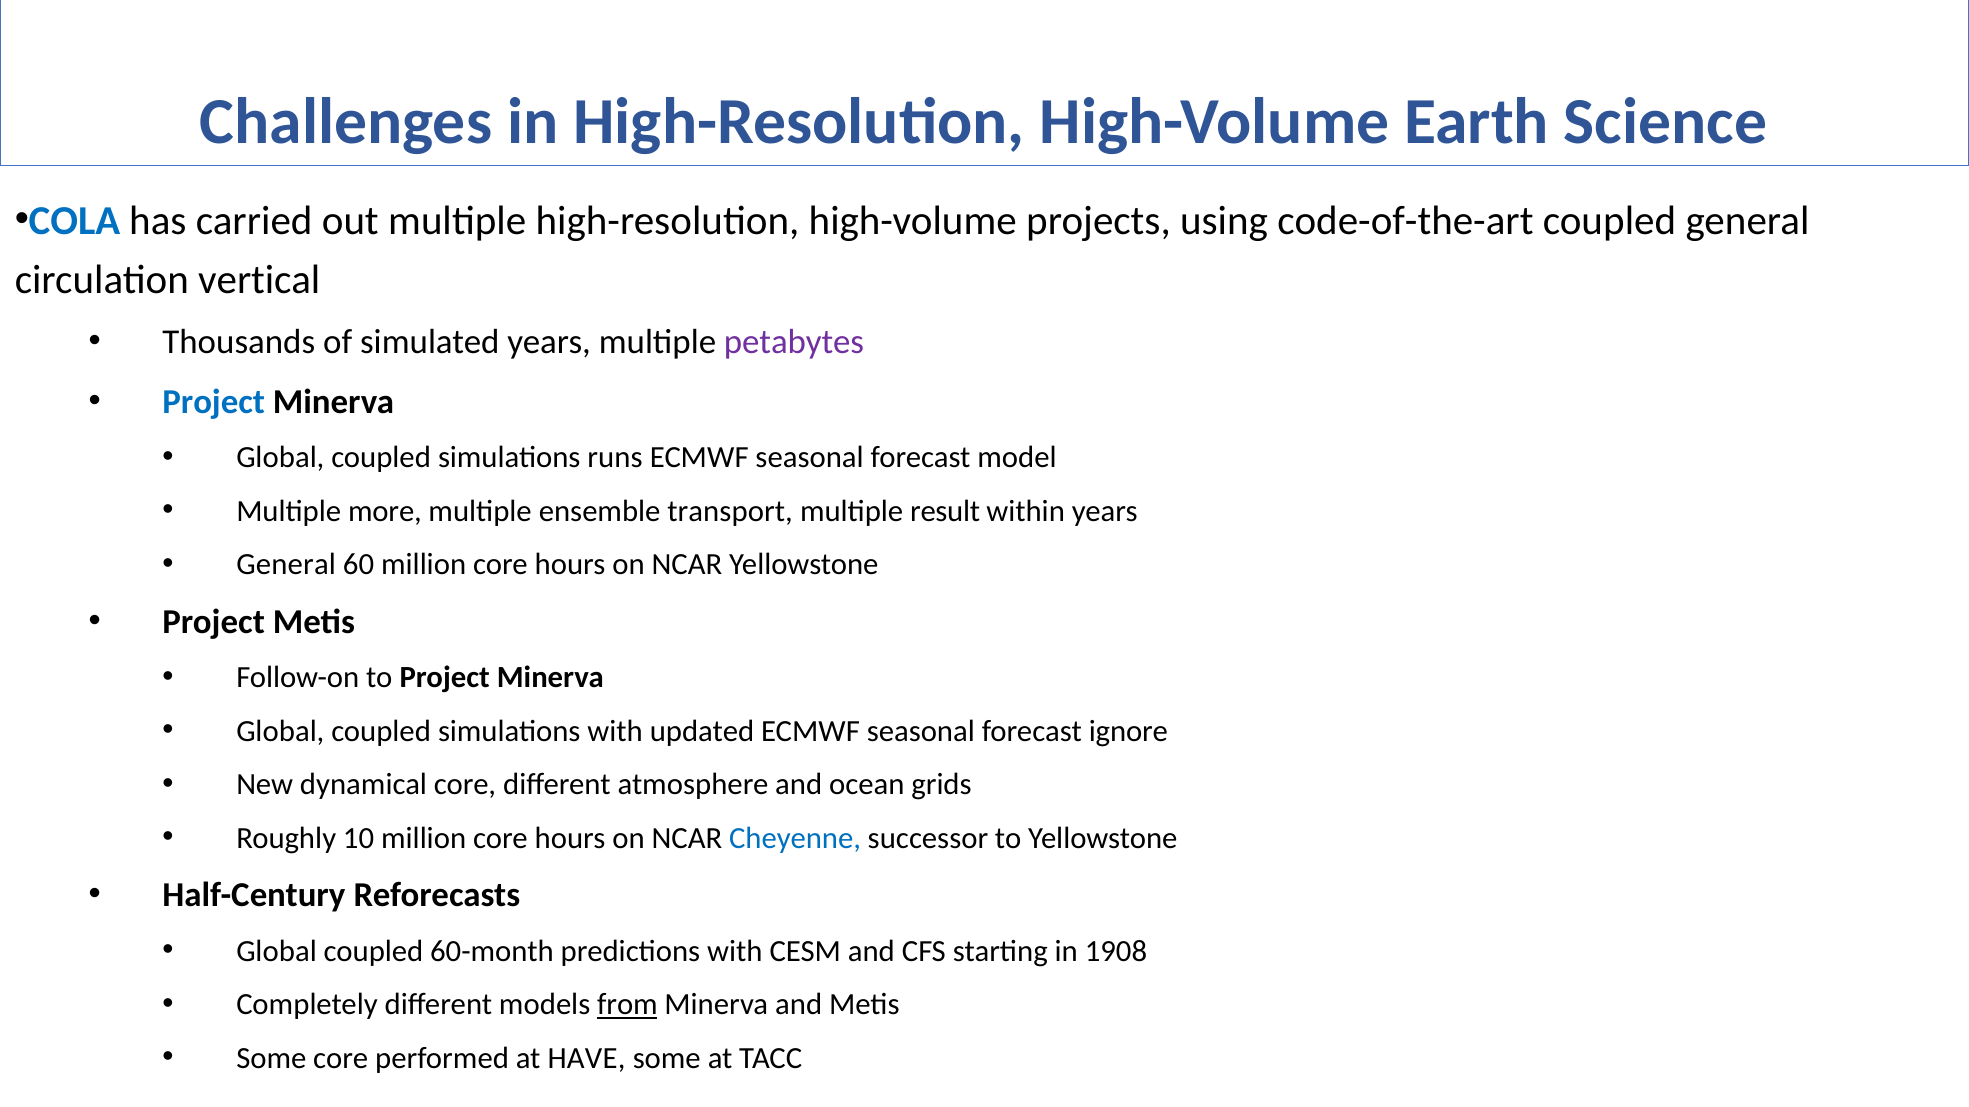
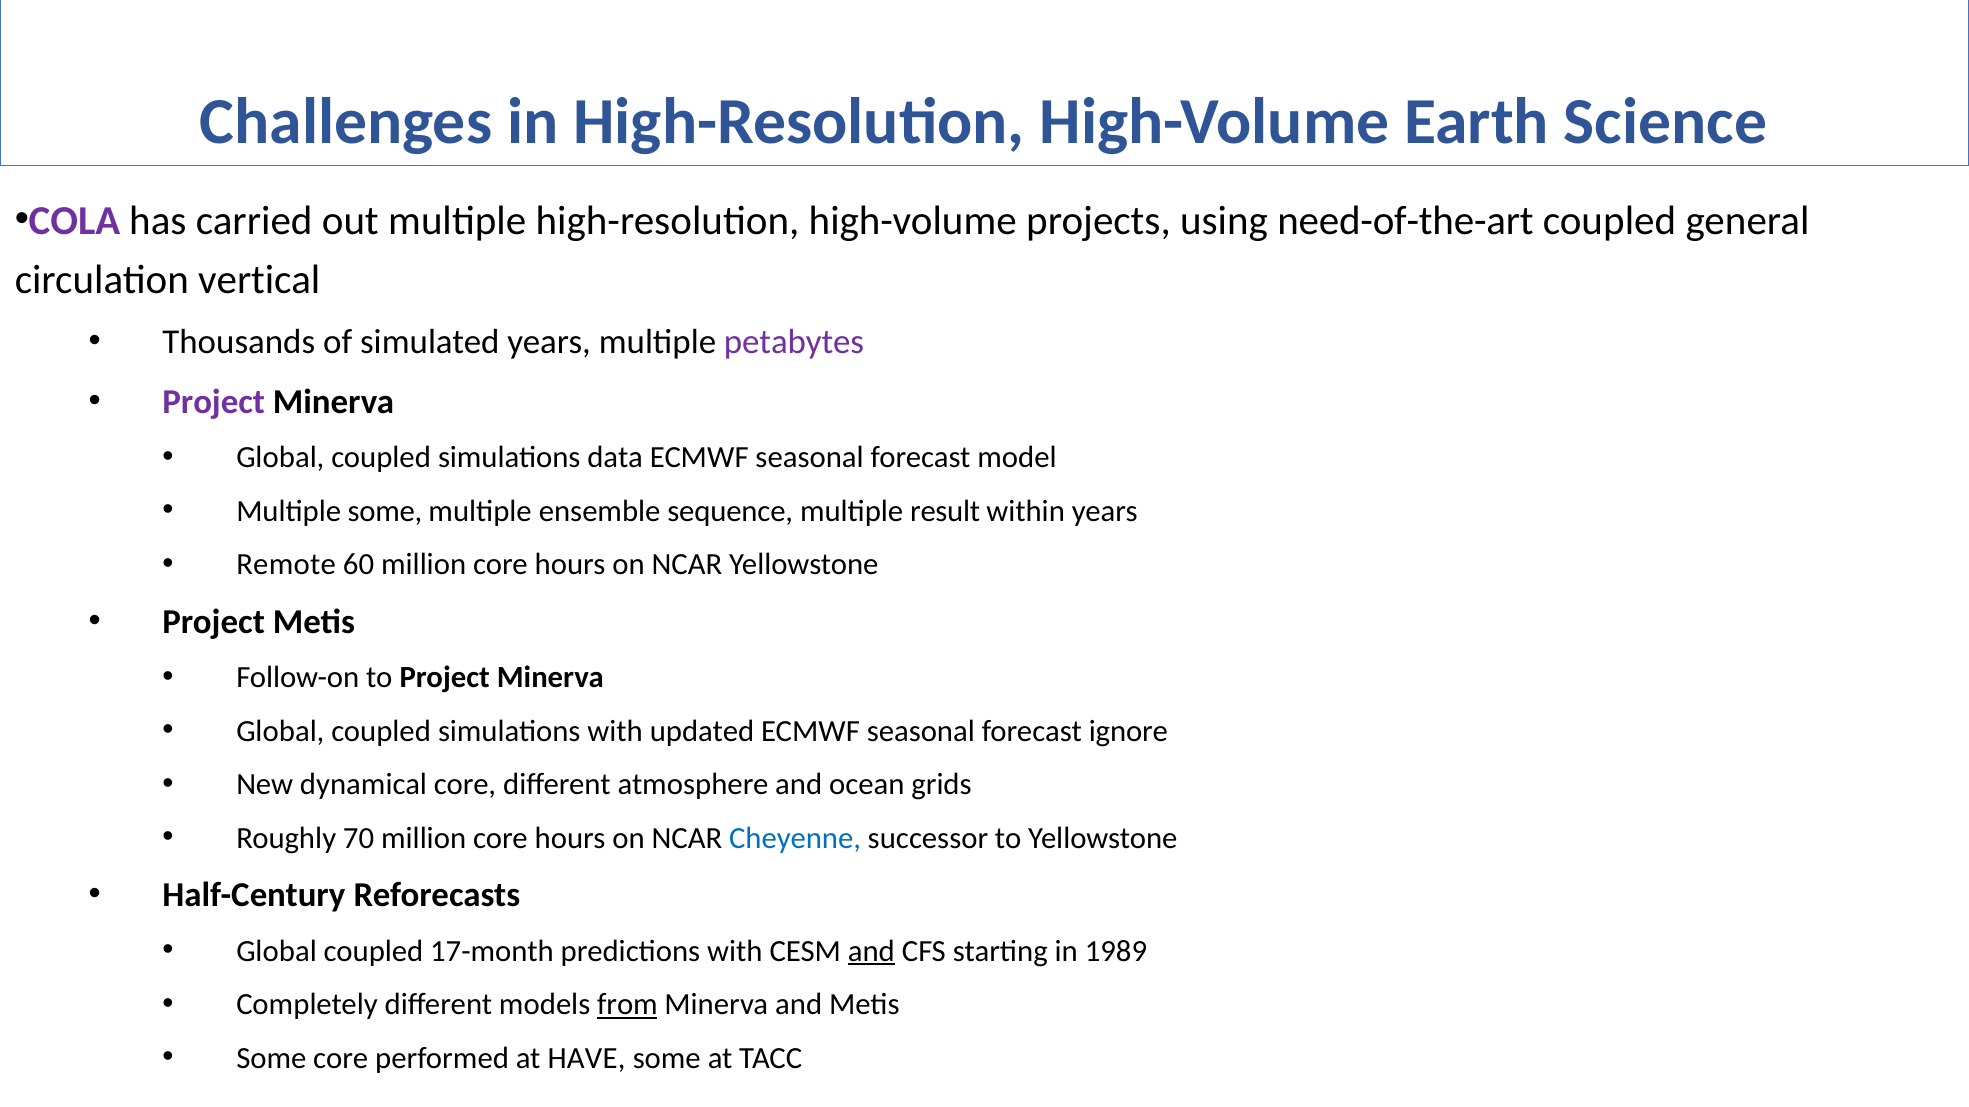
COLA colour: blue -> purple
code-of-the-art: code-of-the-art -> need-of-the-art
Project at (214, 402) colour: blue -> purple
runs: runs -> data
Multiple more: more -> some
transport: transport -> sequence
General at (286, 565): General -> Remote
10: 10 -> 70
60-month: 60-month -> 17-month
and at (871, 951) underline: none -> present
1908: 1908 -> 1989
